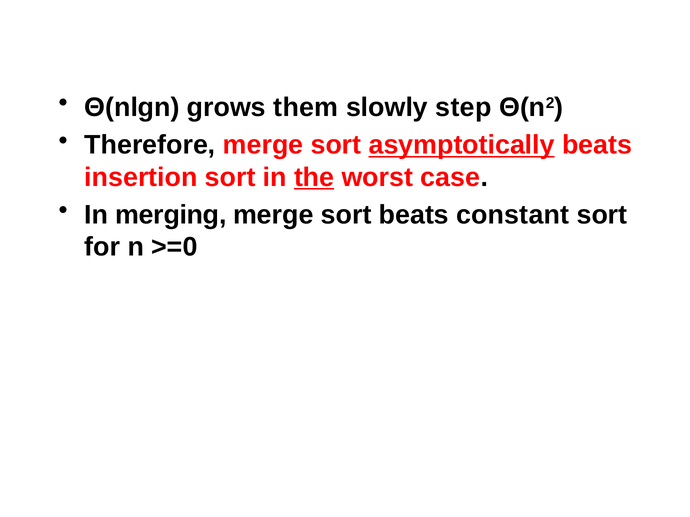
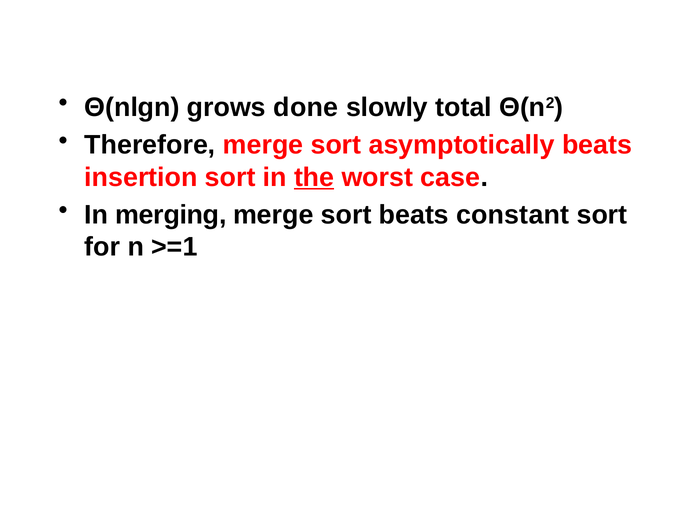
them: them -> done
step: step -> total
asymptotically underline: present -> none
>=0: >=0 -> >=1
